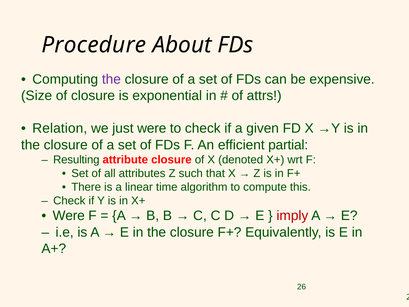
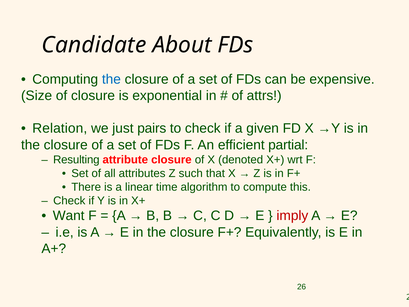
Procedure: Procedure -> Candidate
the at (111, 79) colour: purple -> blue
just were: were -> pairs
Were at (69, 216): Were -> Want
